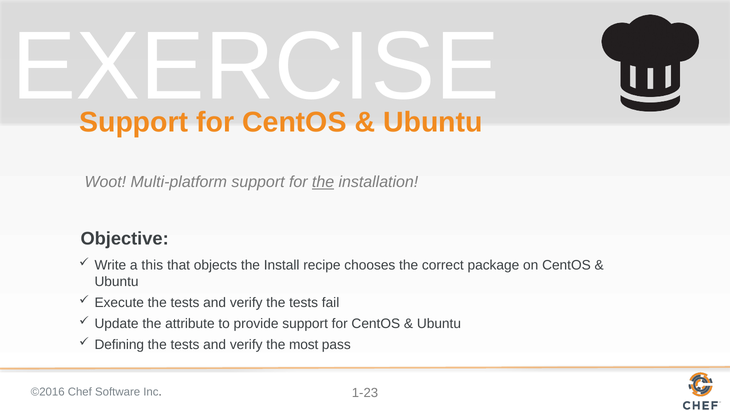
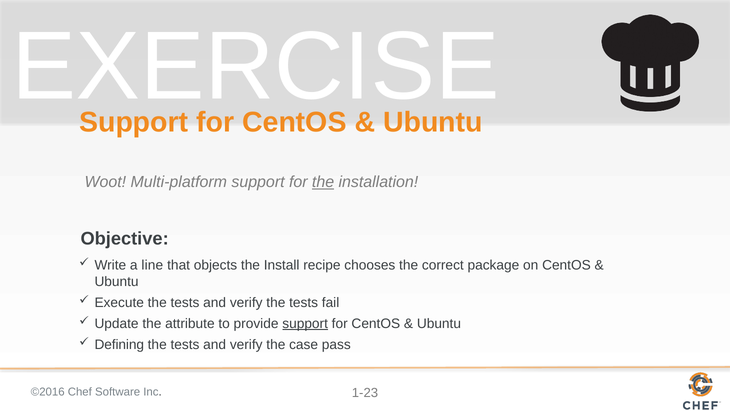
this: this -> line
support at (305, 323) underline: none -> present
most: most -> case
